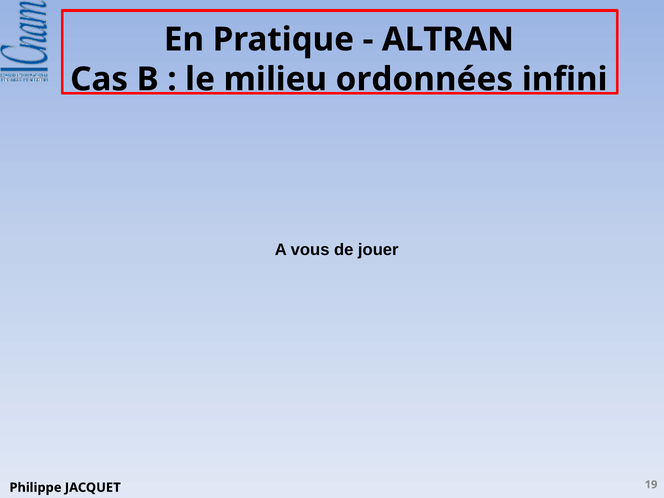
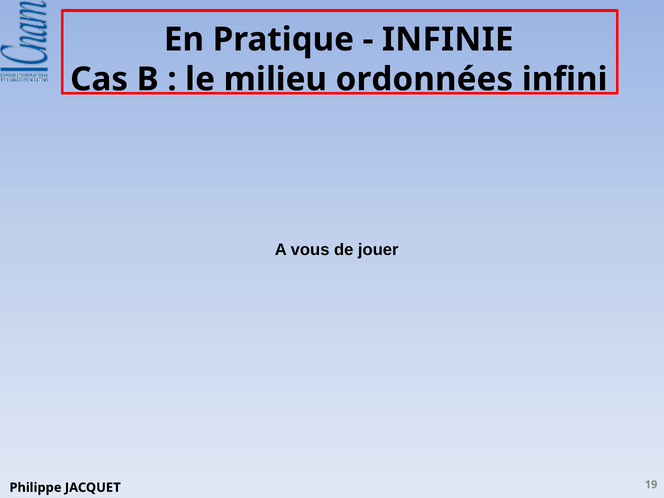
ALTRAN: ALTRAN -> INFINIE
